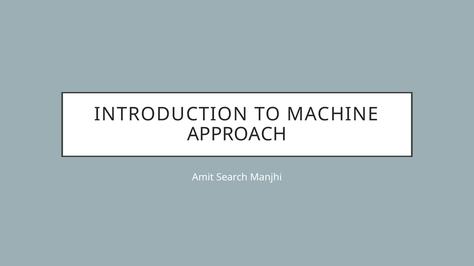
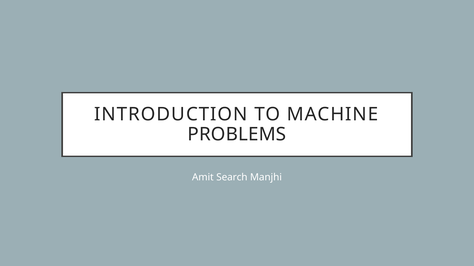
APPROACH: APPROACH -> PROBLEMS
